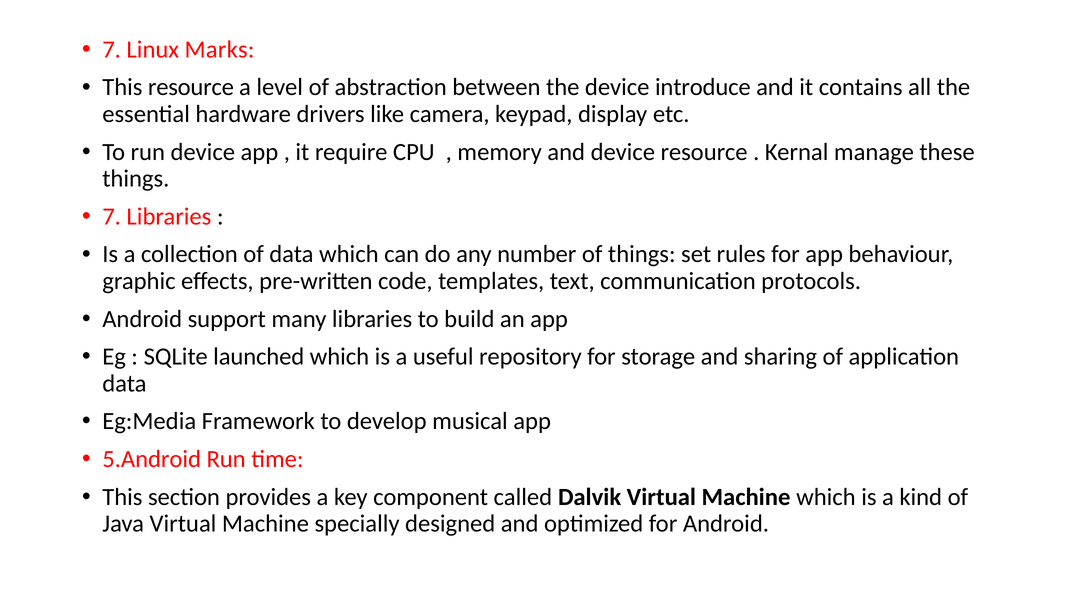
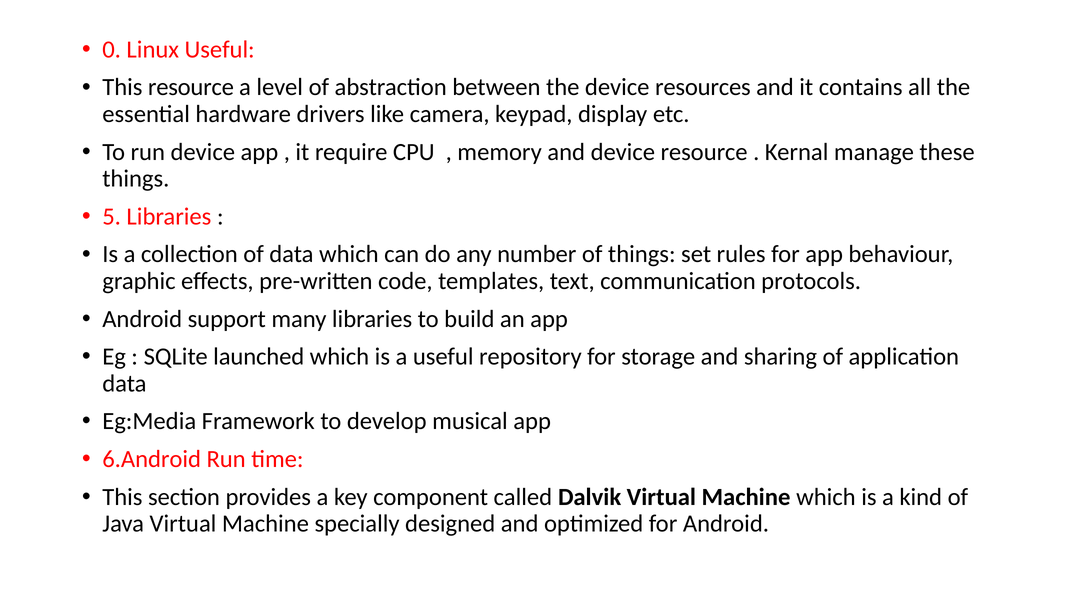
7 at (112, 49): 7 -> 0
Linux Marks: Marks -> Useful
introduce: introduce -> resources
7 at (112, 216): 7 -> 5
5.Android: 5.Android -> 6.Android
